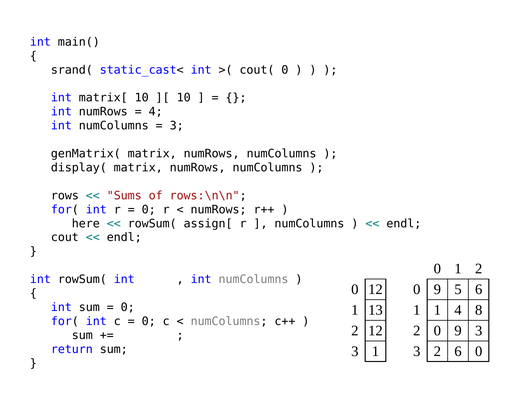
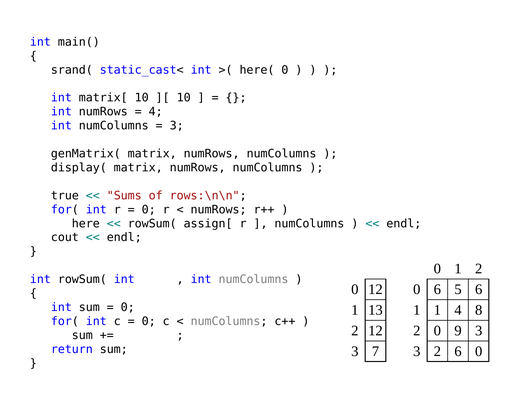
cout(: cout( -> here(
rows: rows -> true
9 at (437, 289): 9 -> 6
3 1: 1 -> 7
